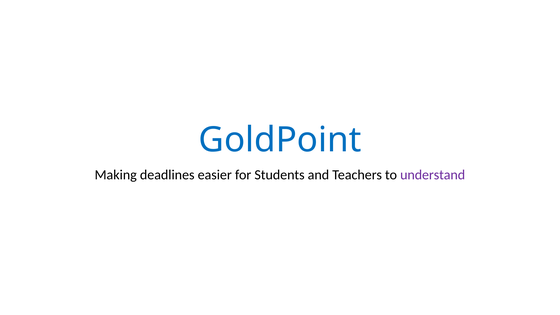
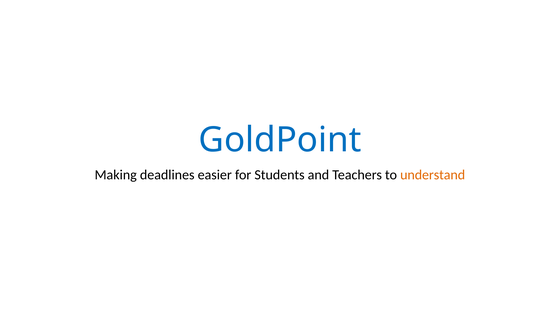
understand colour: purple -> orange
